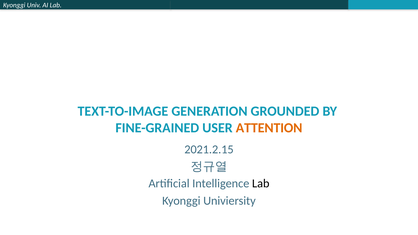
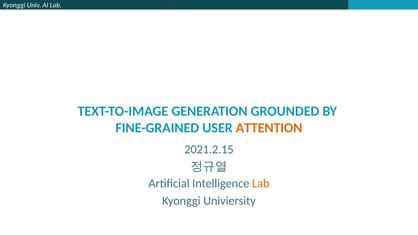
Lab at (261, 184) colour: black -> orange
